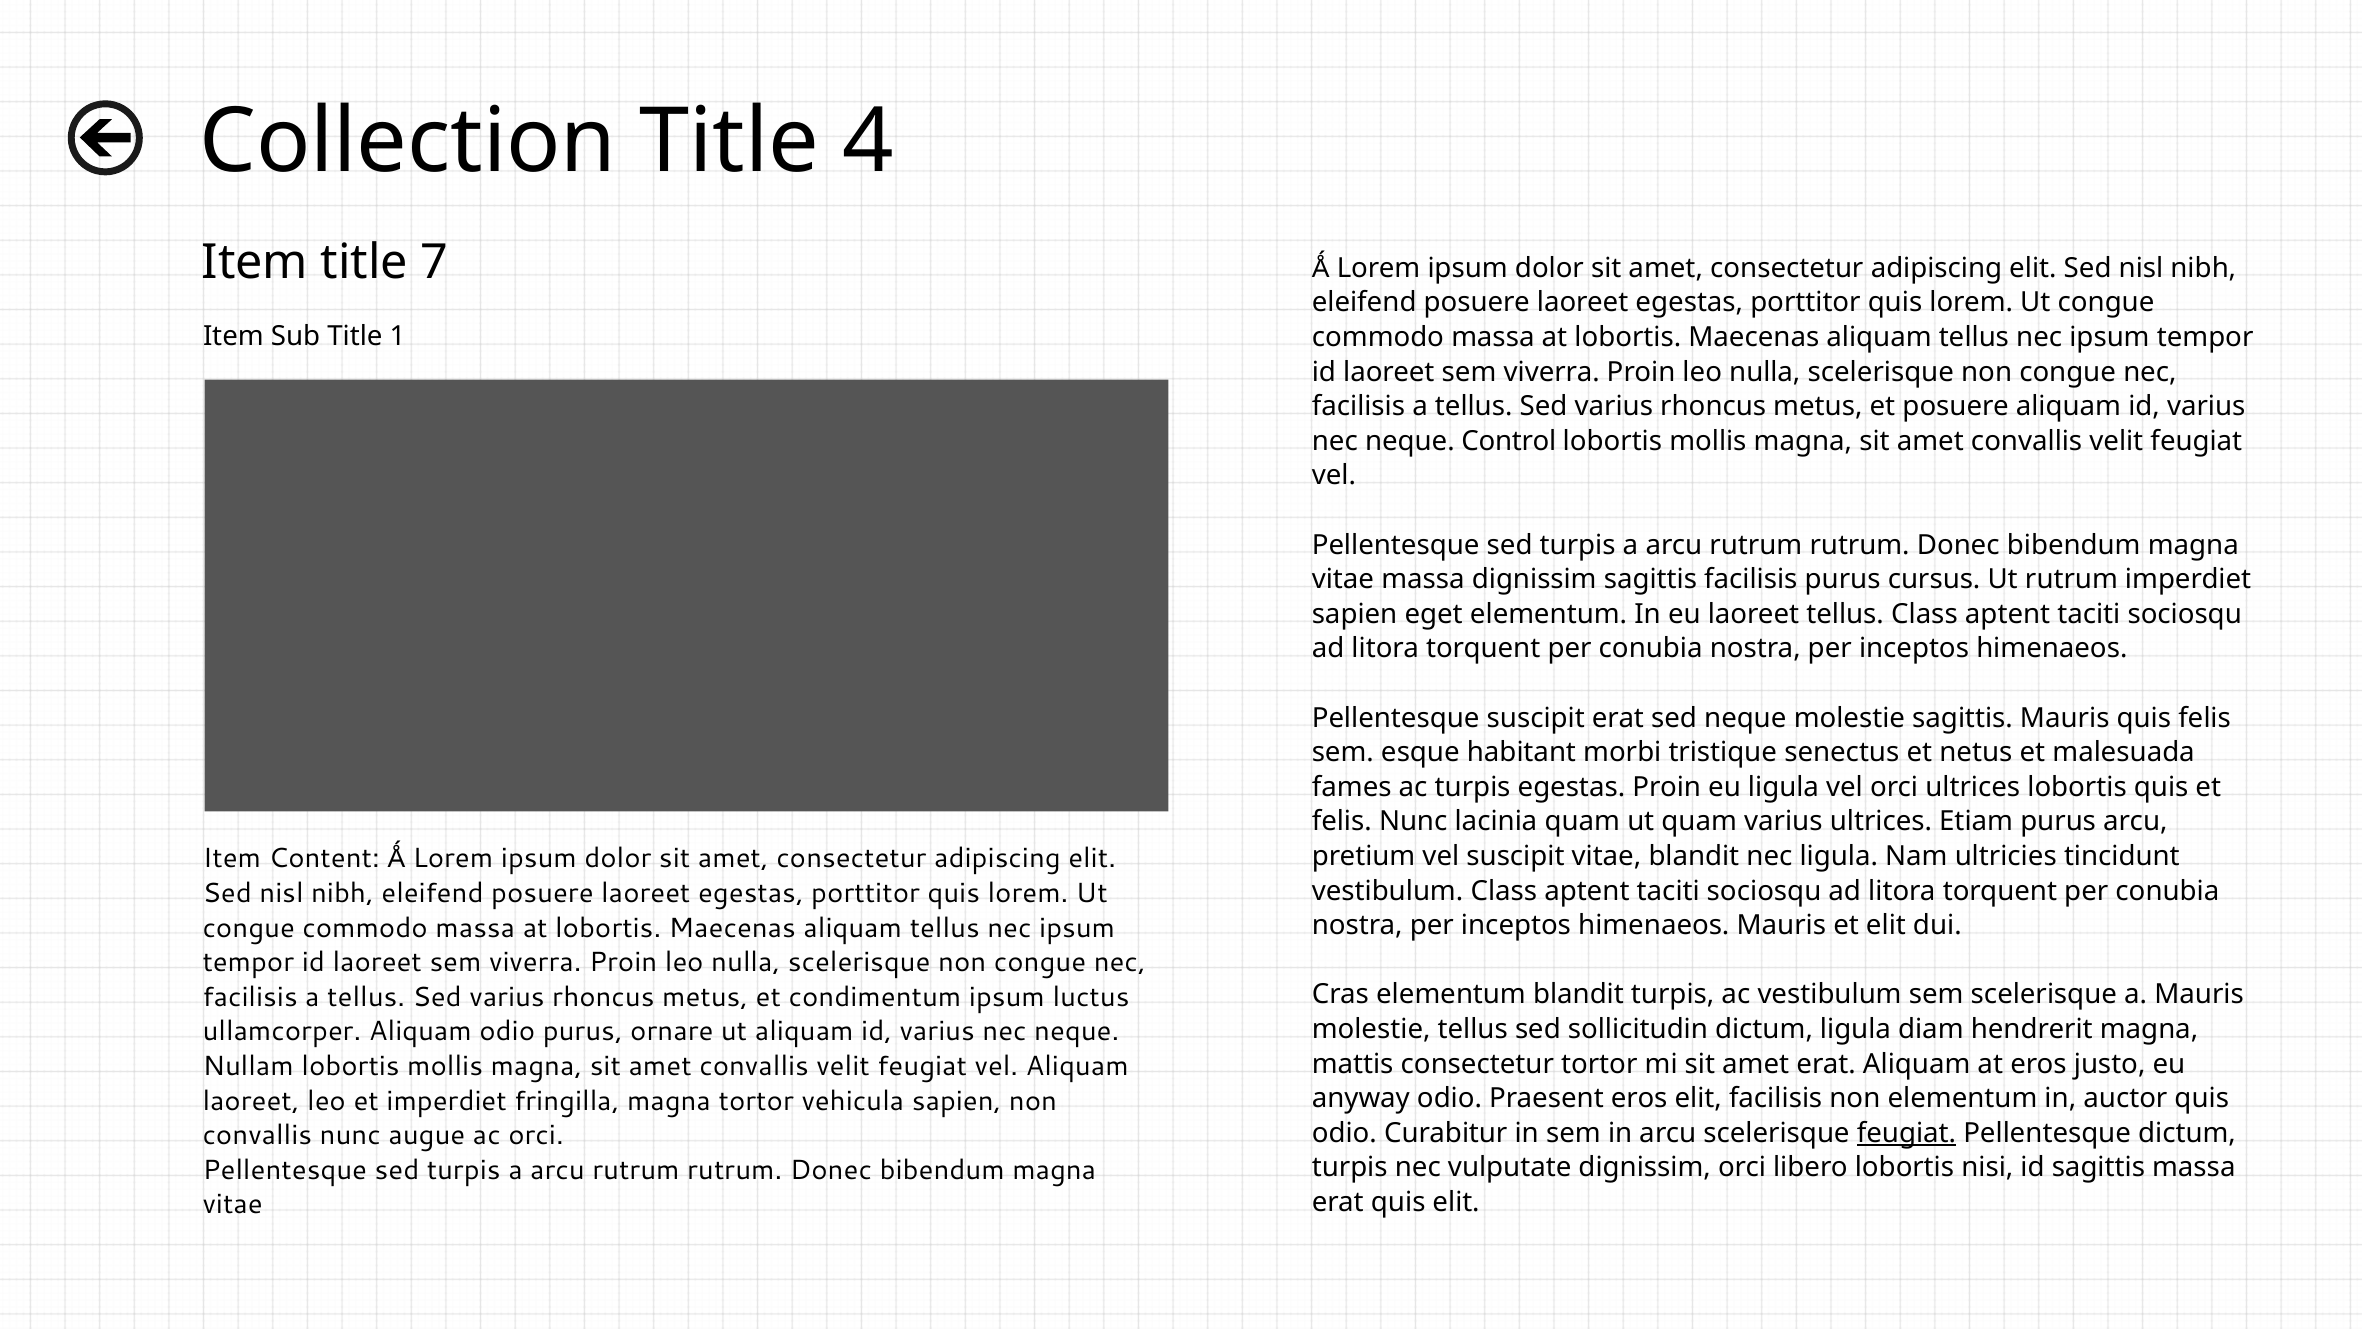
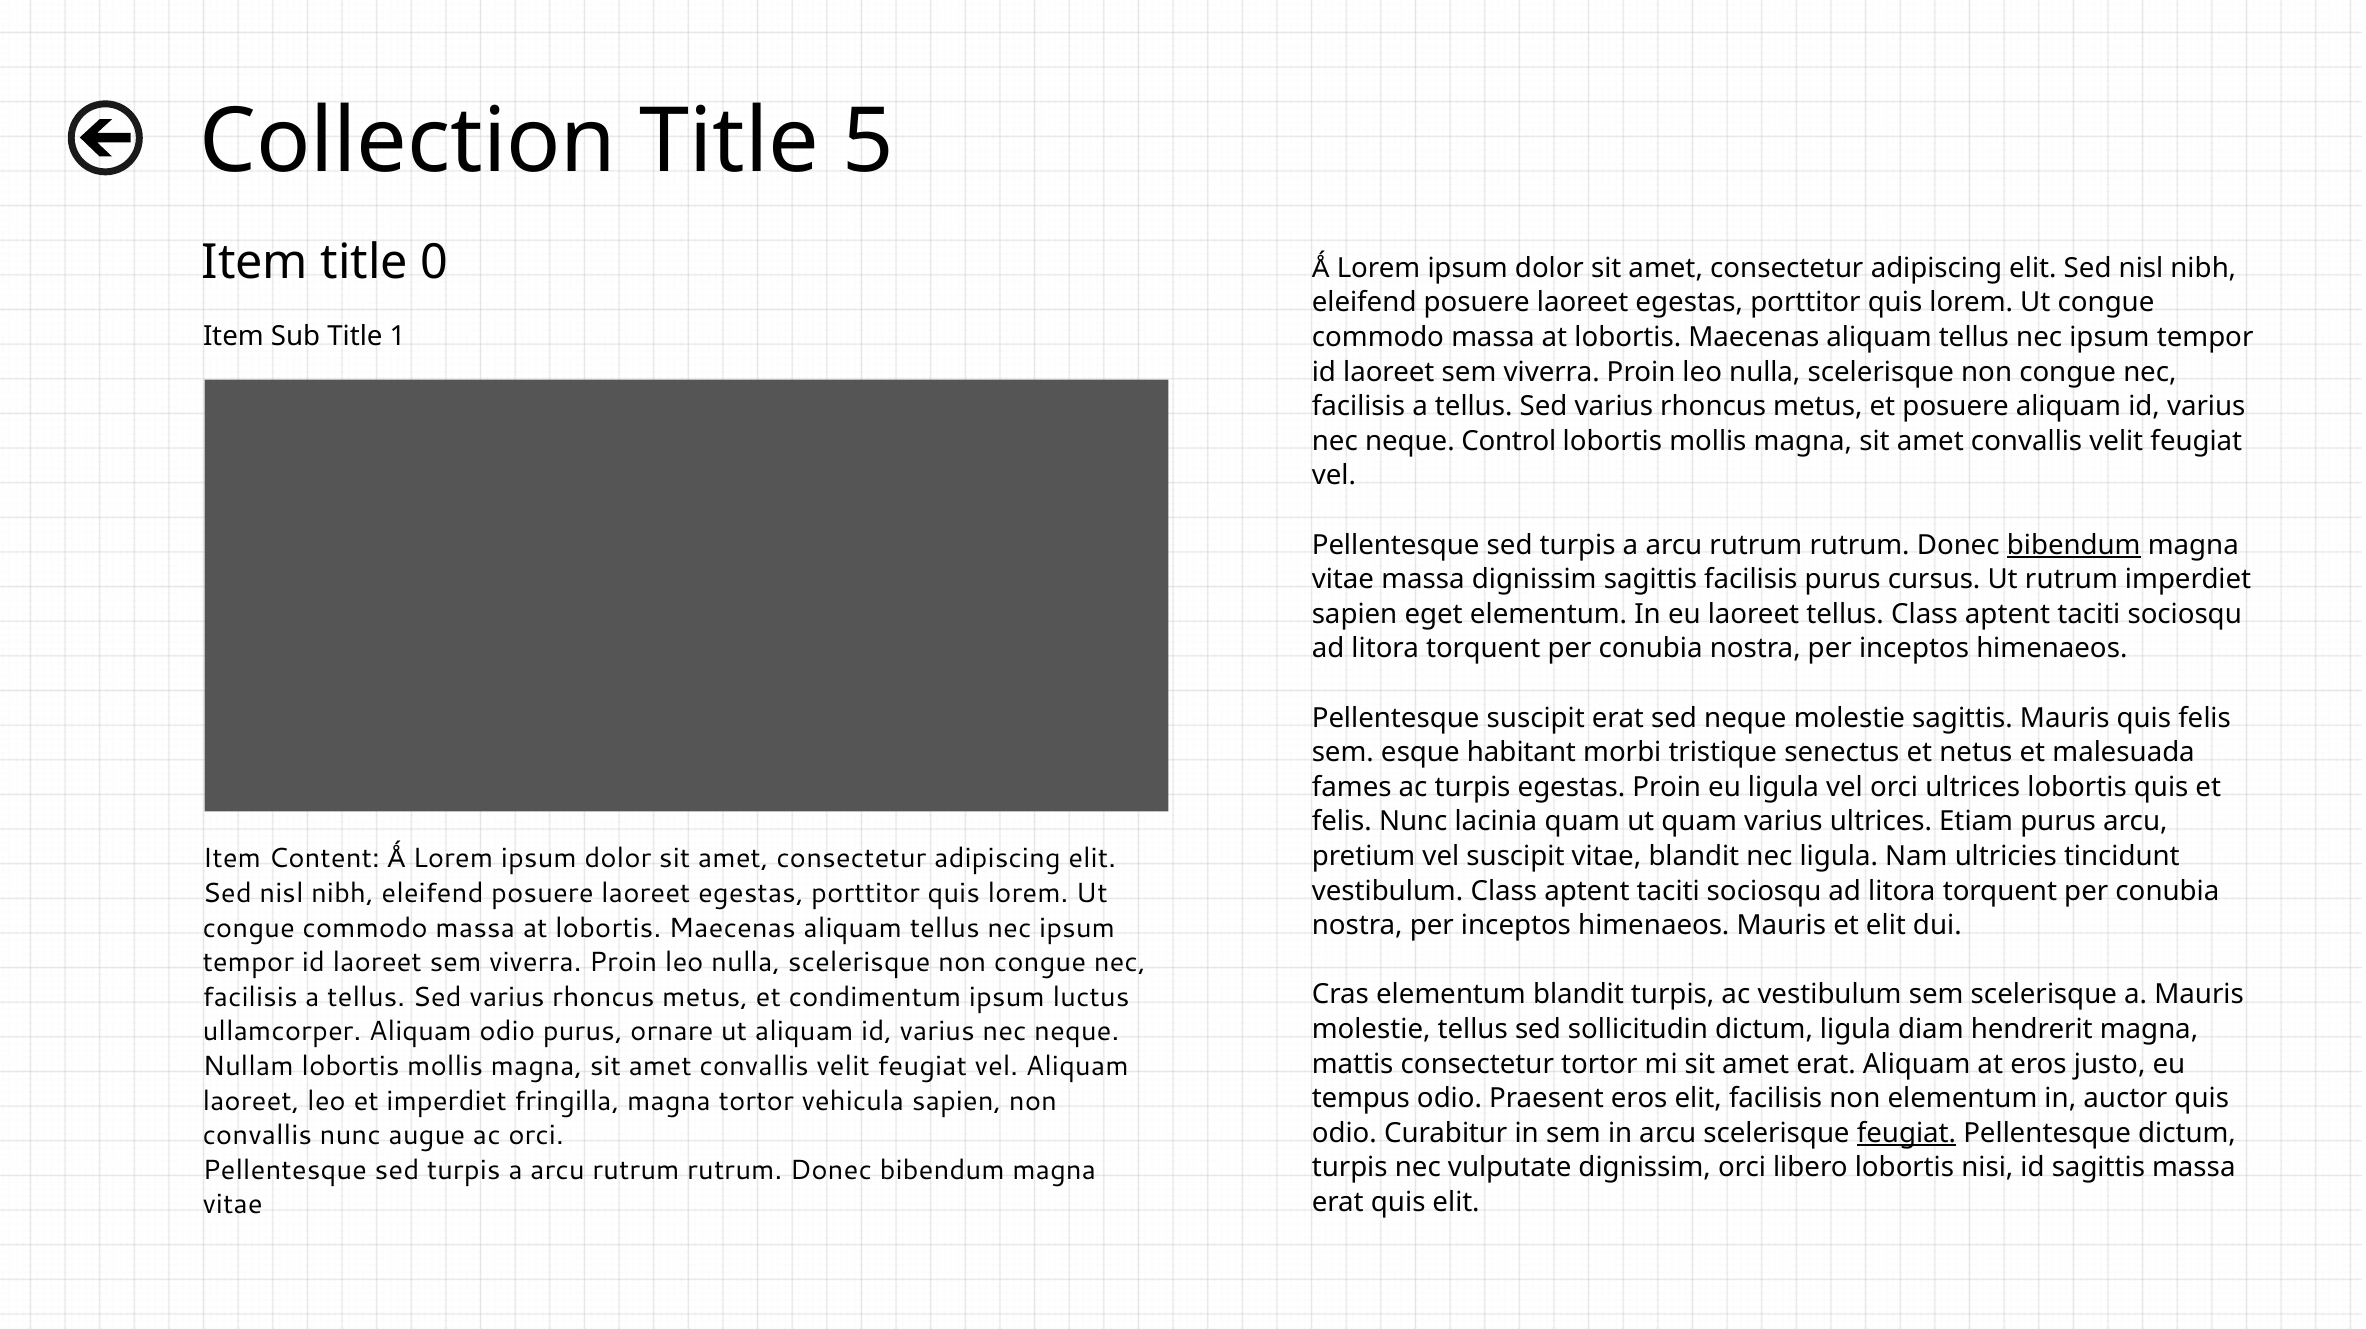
4: 4 -> 5
7: 7 -> 0
bibendum at (2074, 545) underline: none -> present
anyway: anyway -> tempus
